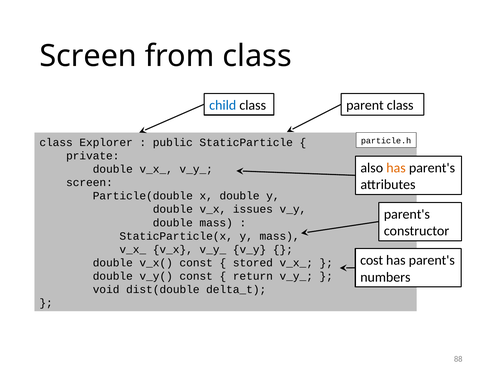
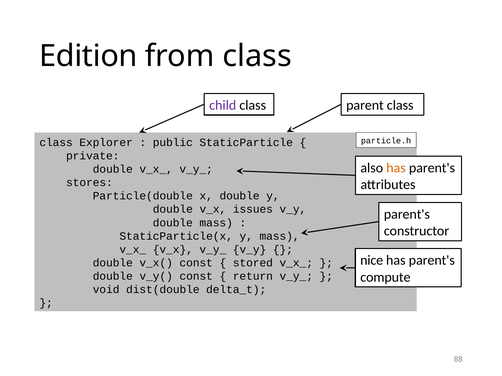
Screen at (88, 56): Screen -> Edition
child colour: blue -> purple
screen at (89, 183): screen -> stores
cost: cost -> nice
numbers: numbers -> compute
